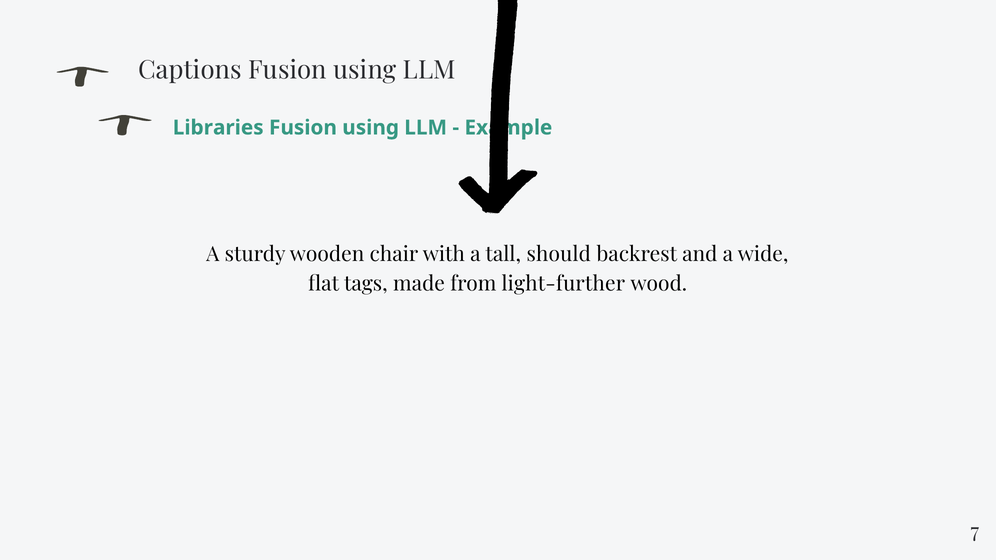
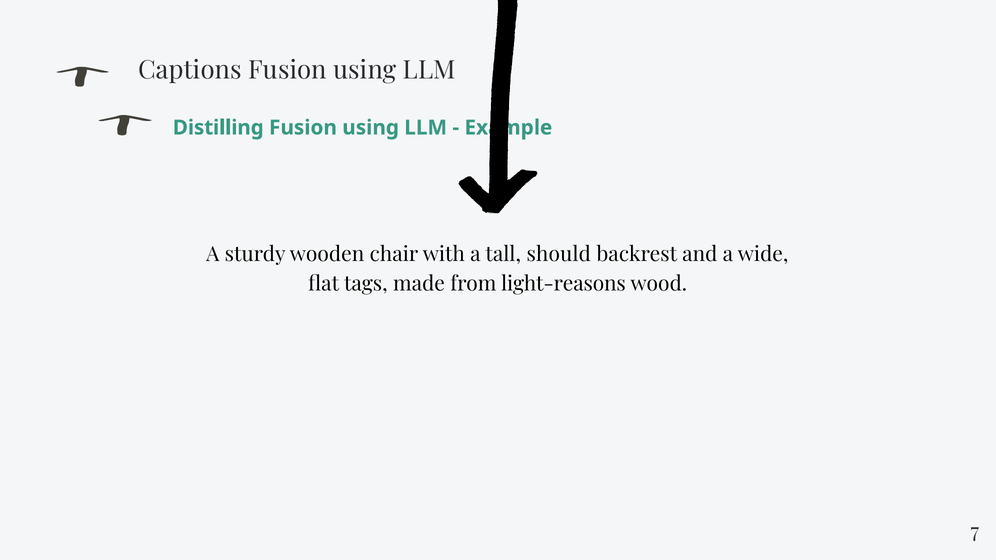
Libraries: Libraries -> Distilling
light-further: light-further -> light-reasons
